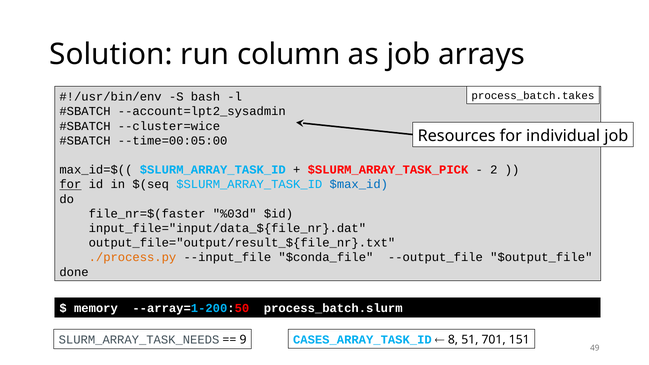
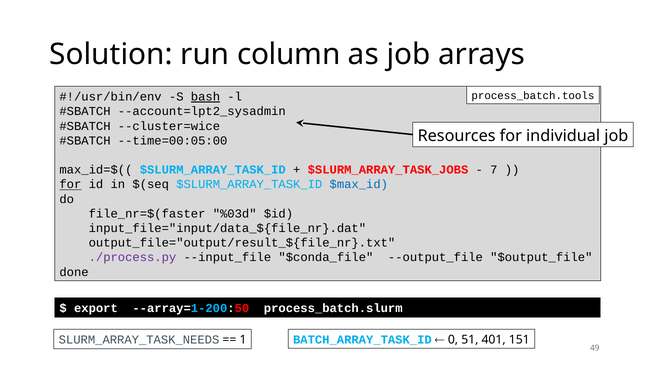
process_batch.takes: process_batch.takes -> process_batch.tools
bash underline: none -> present
$SLURM_ARRAY_TASK_PICK: $SLURM_ARRAY_TASK_PICK -> $SLURM_ARRAY_TASK_JOBS
2: 2 -> 7
./process.py colour: orange -> purple
memory: memory -> export
CASES_ARRAY_TASK_ID: CASES_ARRAY_TASK_ID -> BATCH_ARRAY_TASK_ID
8: 8 -> 0
701: 701 -> 401
9: 9 -> 1
